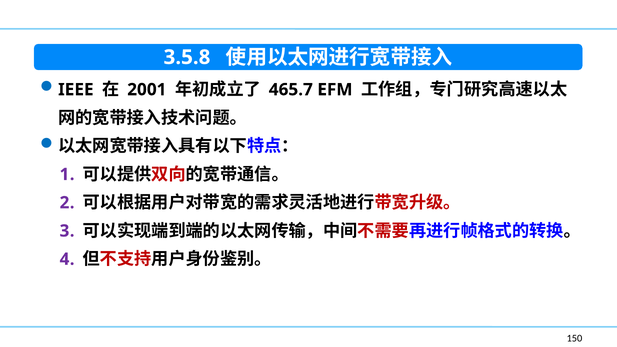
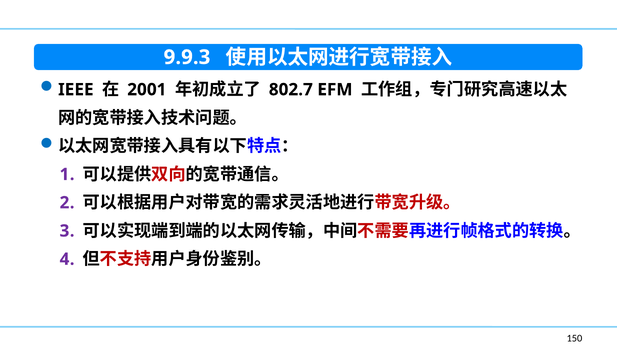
3.5.8: 3.5.8 -> 9.9.3
465.7: 465.7 -> 802.7
